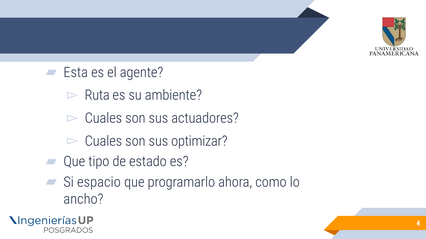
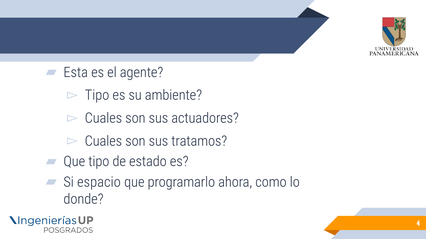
Ruta at (97, 96): Ruta -> Tipo
optimizar: optimizar -> tratamos
ancho: ancho -> donde
